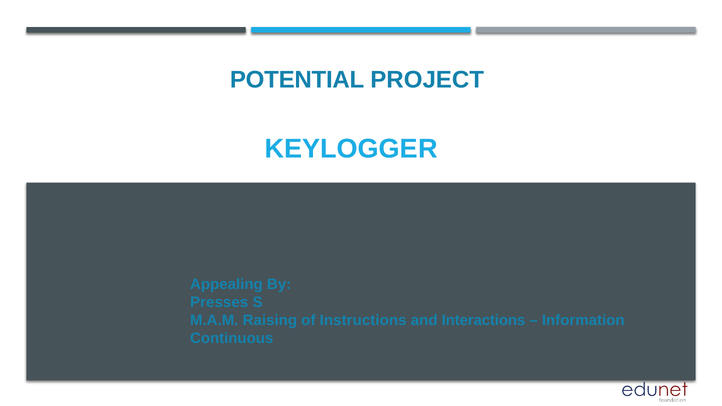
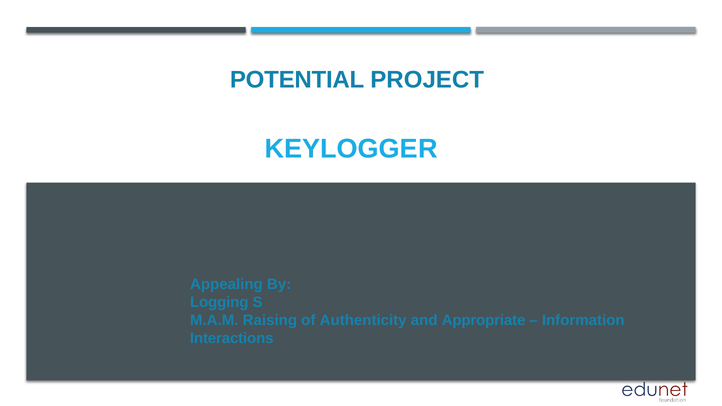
Presses: Presses -> Logging
Instructions: Instructions -> Authenticity
Interactions: Interactions -> Appropriate
Continuous: Continuous -> Interactions
